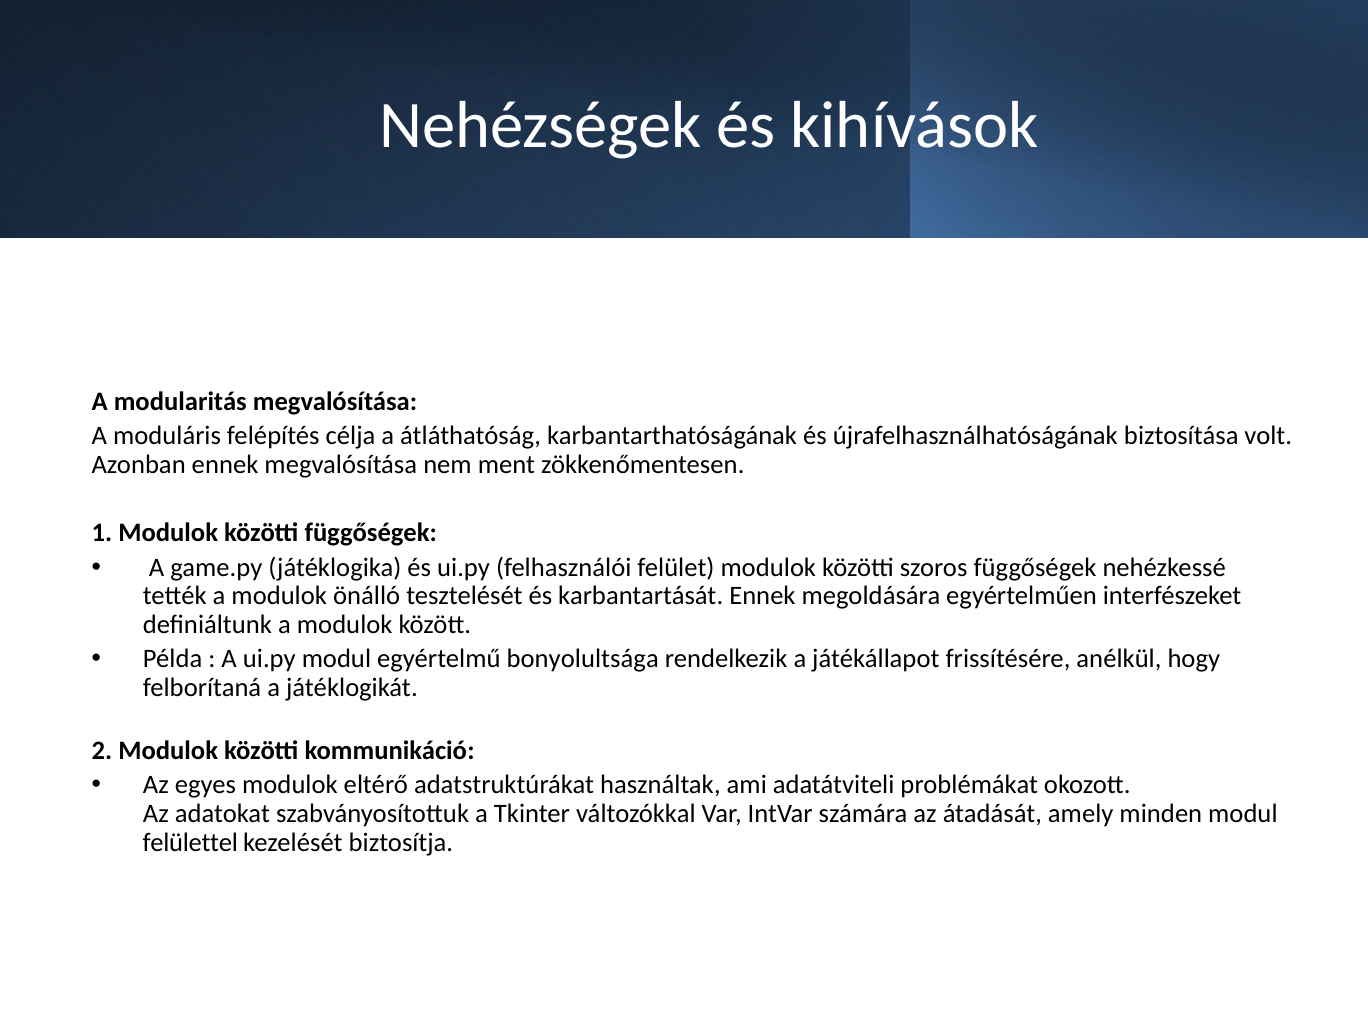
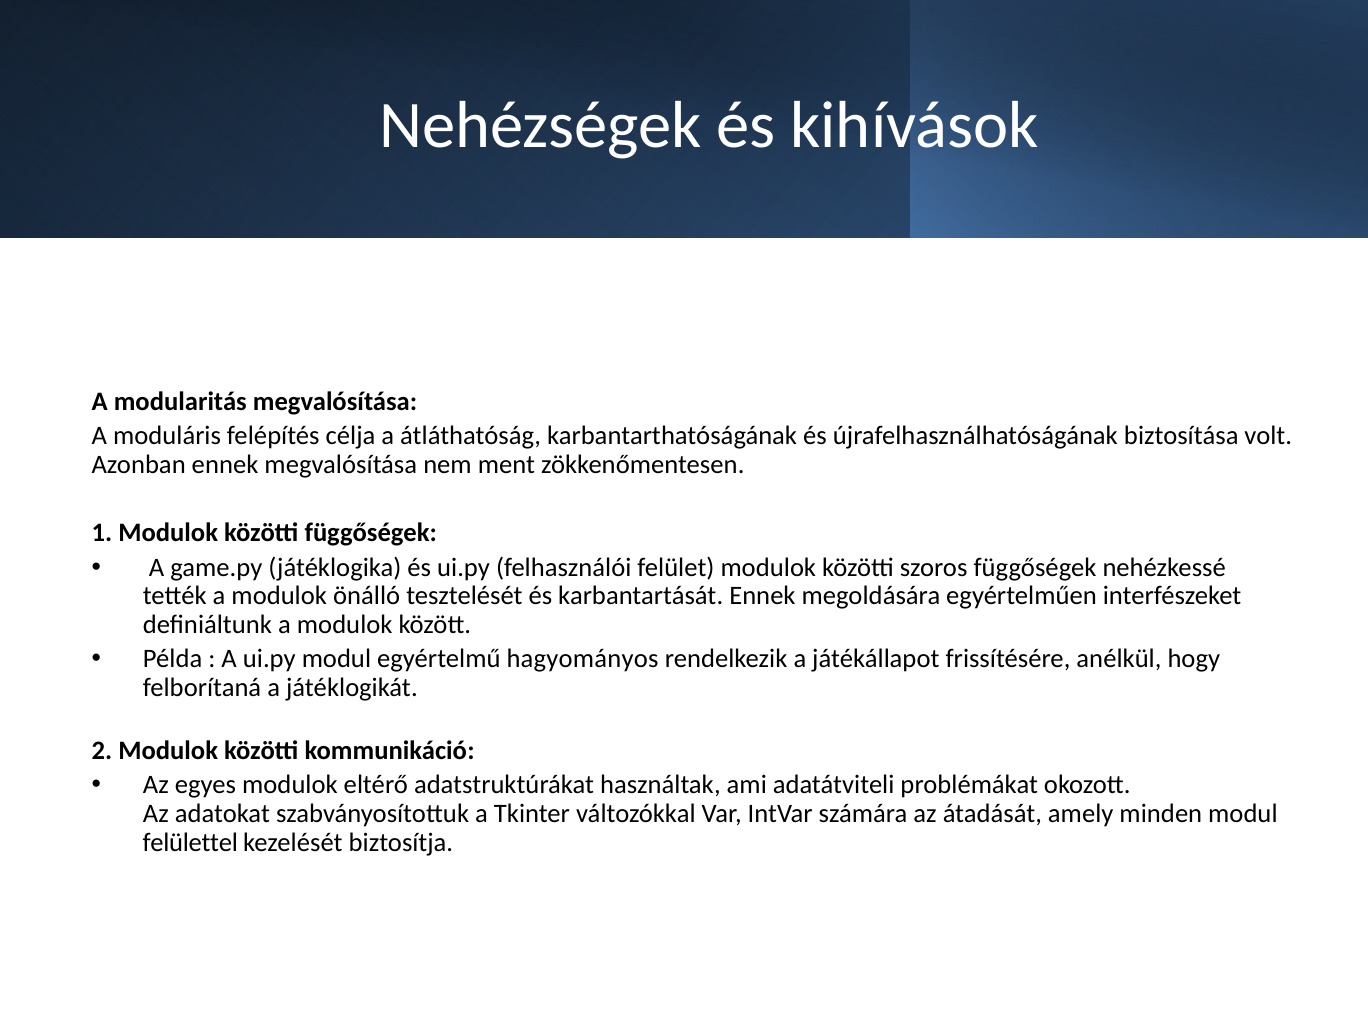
bonyolultsága: bonyolultsága -> hagyományos
